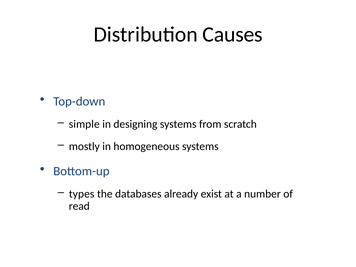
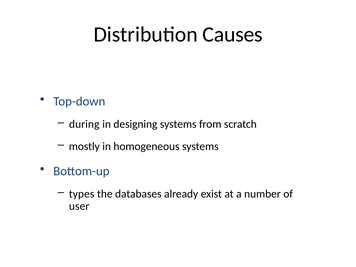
simple: simple -> during
read: read -> user
